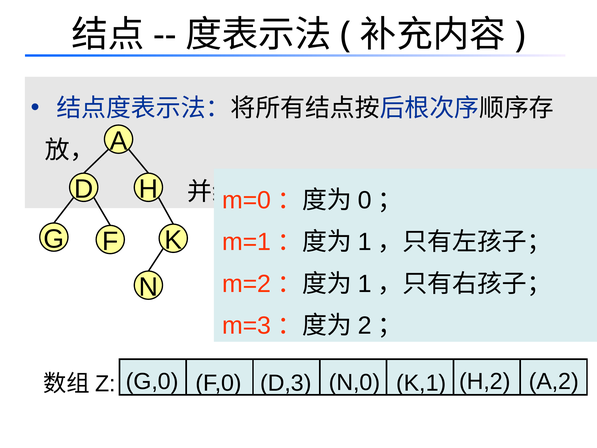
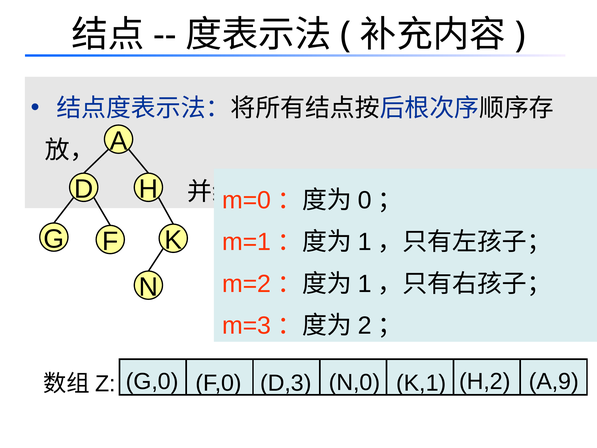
A,2: A,2 -> A,9
